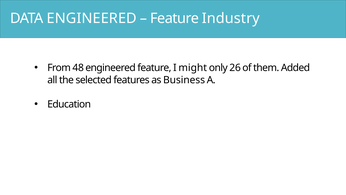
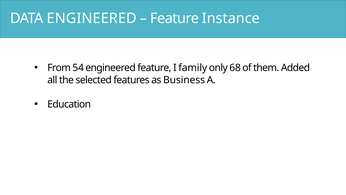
Industry: Industry -> Instance
48: 48 -> 54
might: might -> family
26: 26 -> 68
